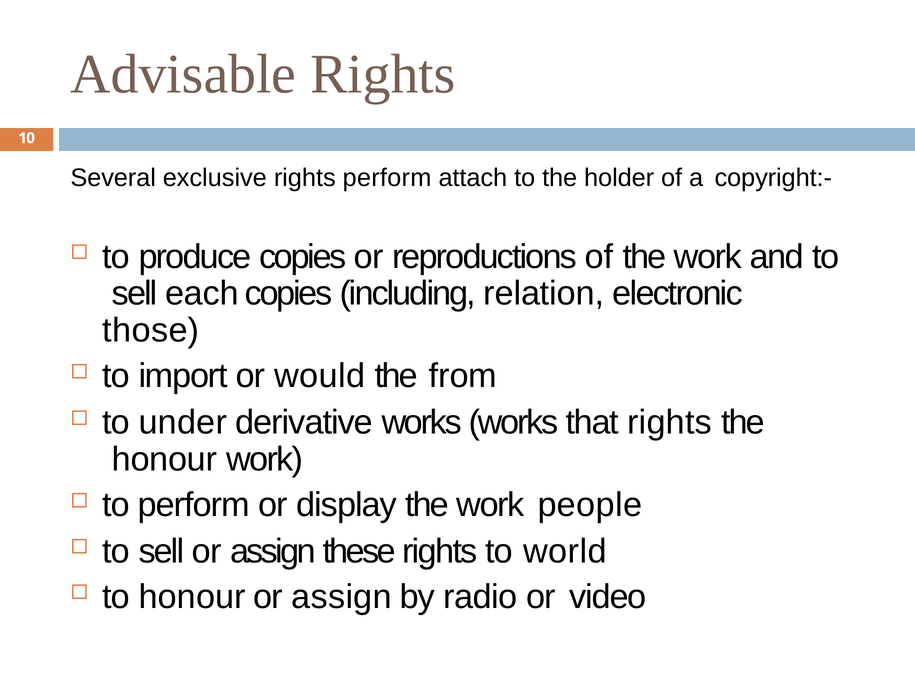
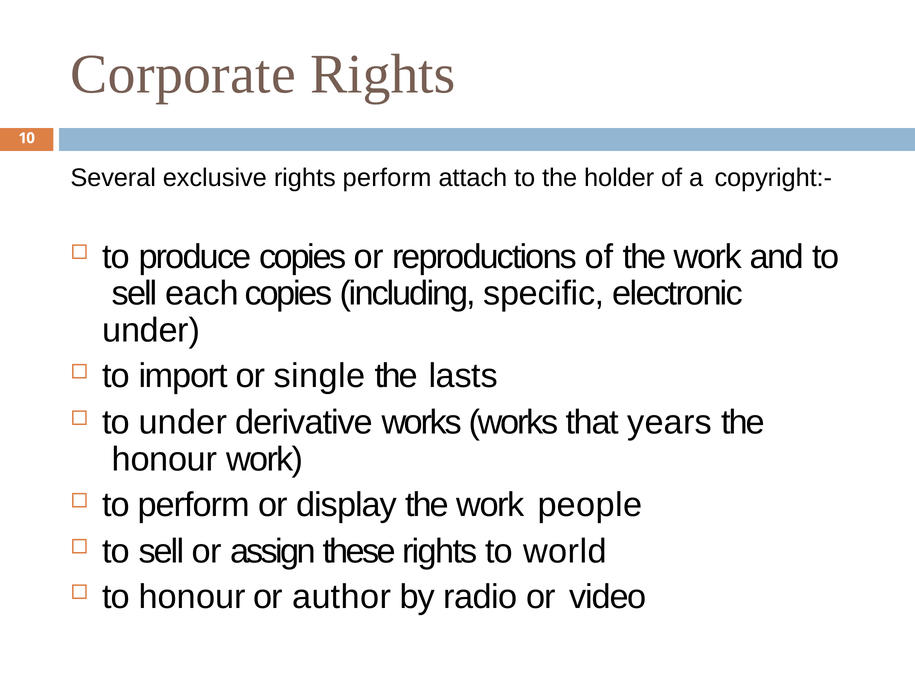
Advisable: Advisable -> Corporate
relation: relation -> specific
those at (151, 331): those -> under
would: would -> single
from: from -> lasts
that rights: rights -> years
assign at (342, 597): assign -> author
